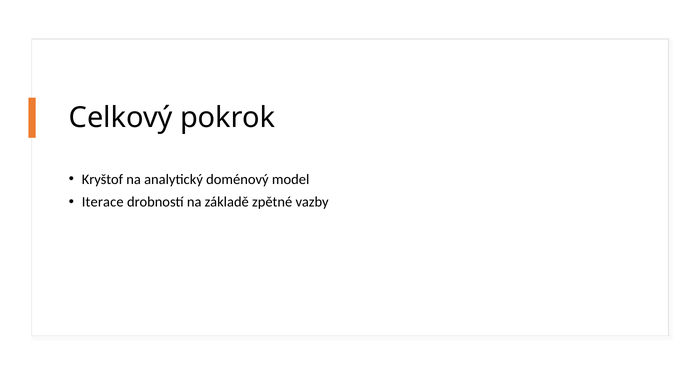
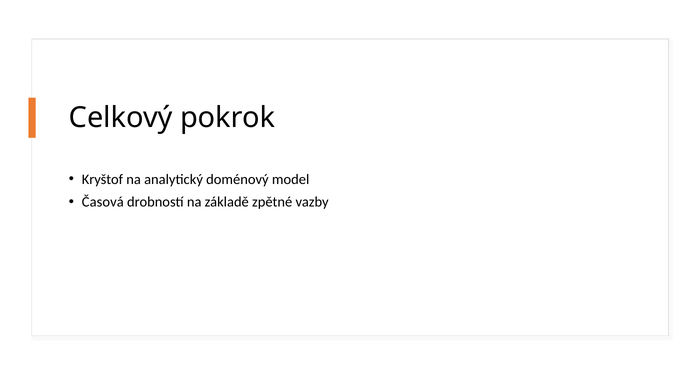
Iterace: Iterace -> Časová
